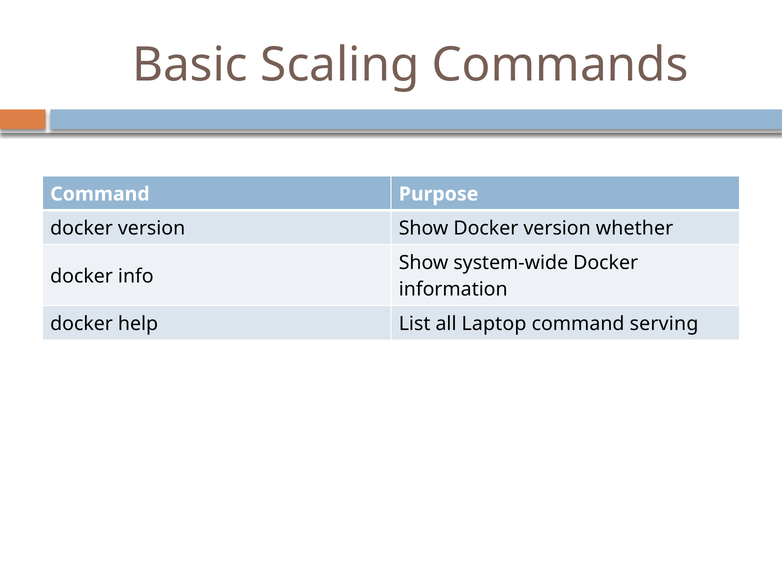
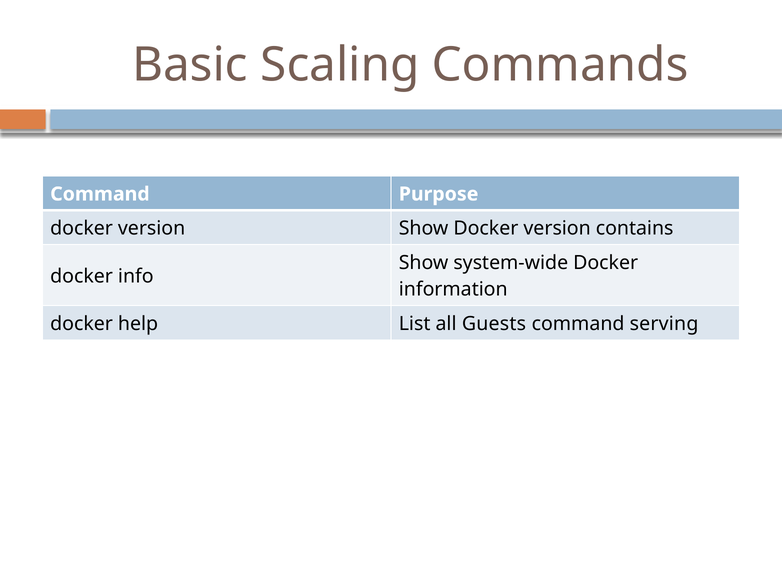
whether: whether -> contains
Laptop: Laptop -> Guests
